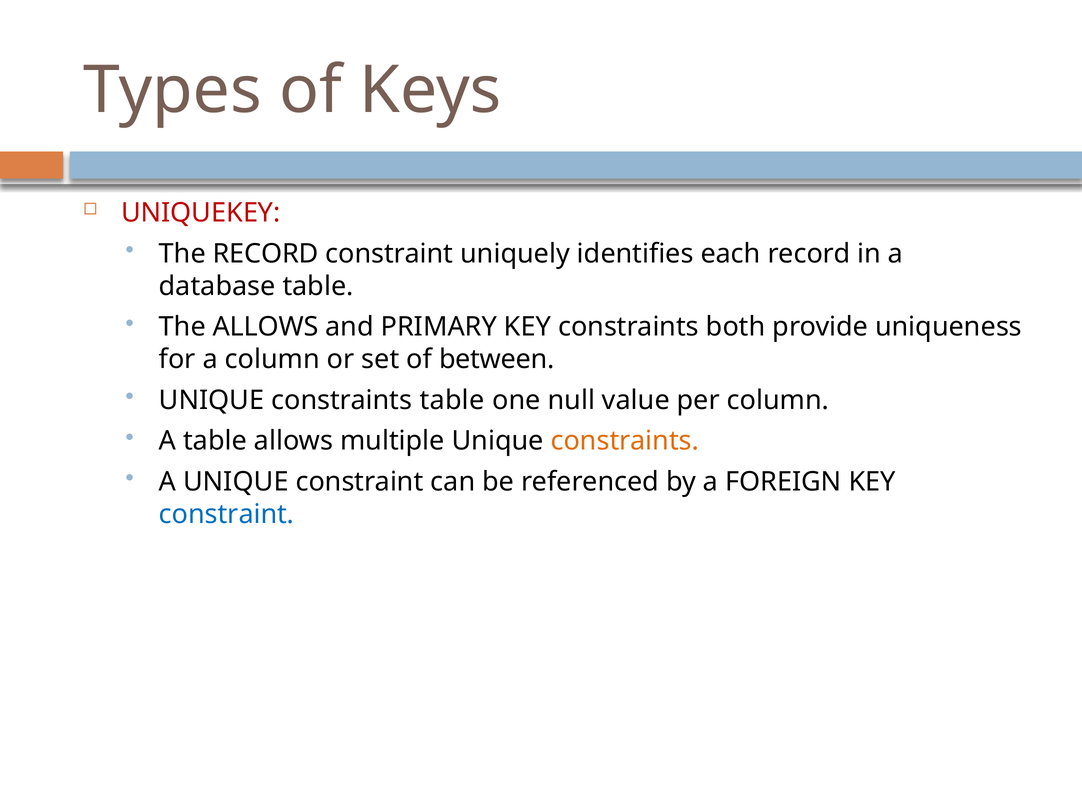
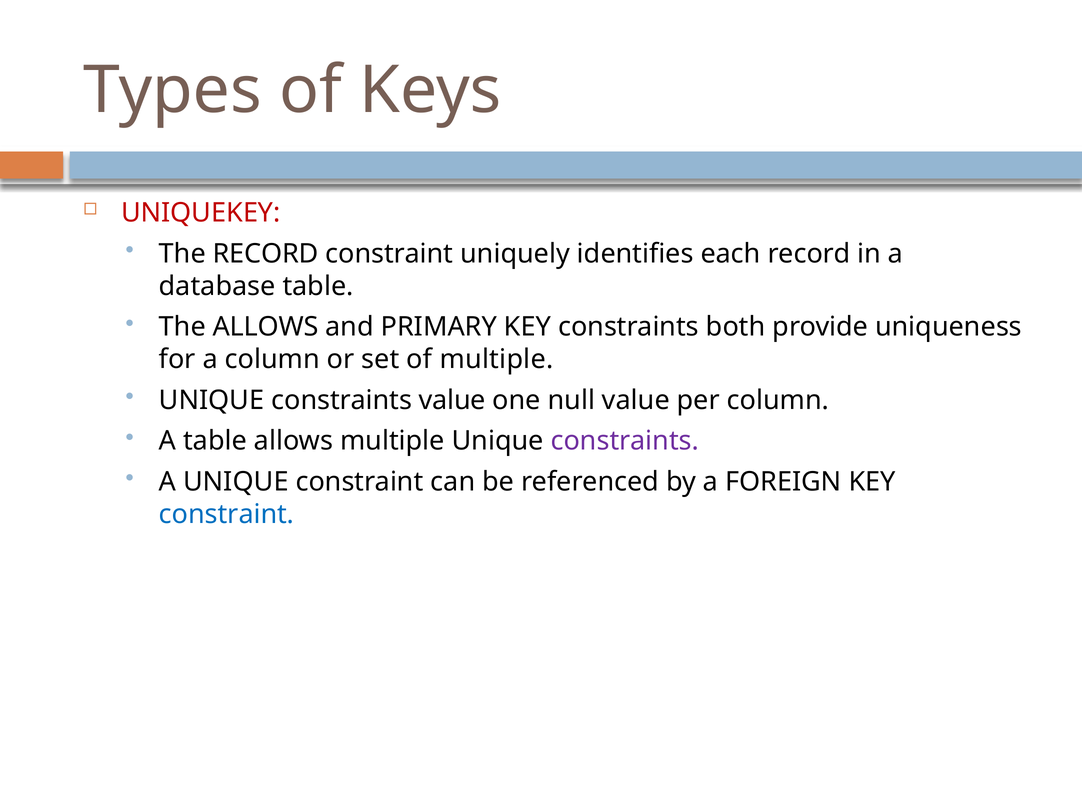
of between: between -> multiple
constraints table: table -> value
constraints at (625, 441) colour: orange -> purple
